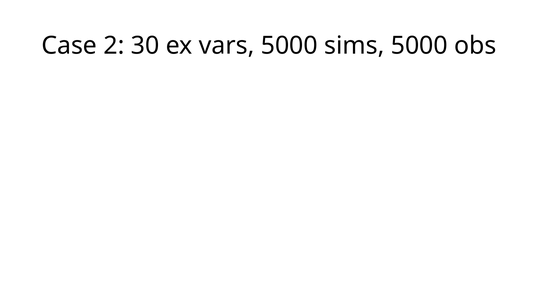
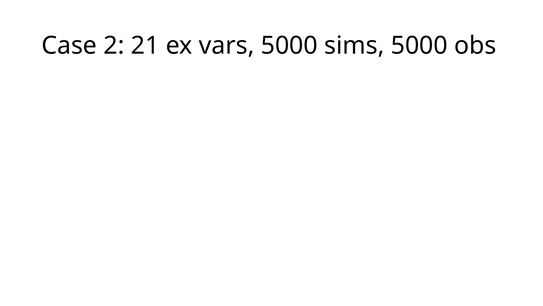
30: 30 -> 21
